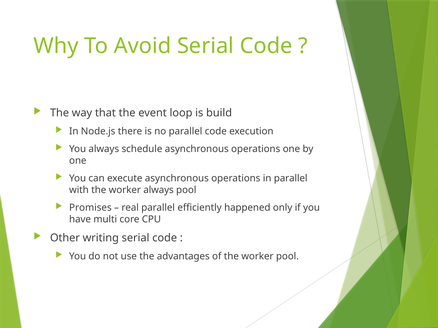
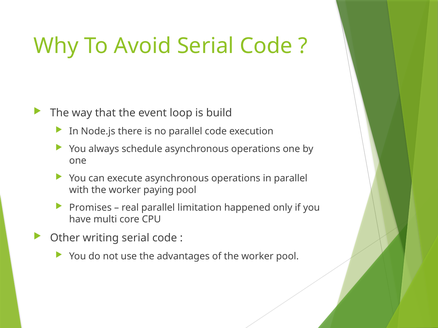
worker always: always -> paying
efficiently: efficiently -> limitation
